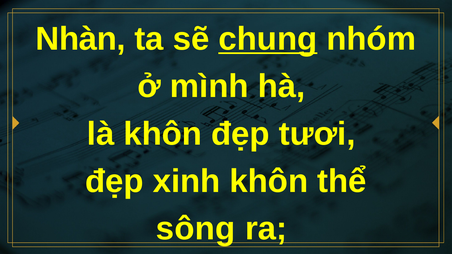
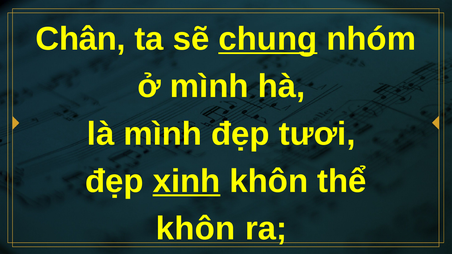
Nhàn: Nhàn -> Chân
là khôn: khôn -> mình
xinh underline: none -> present
sông at (196, 229): sông -> khôn
